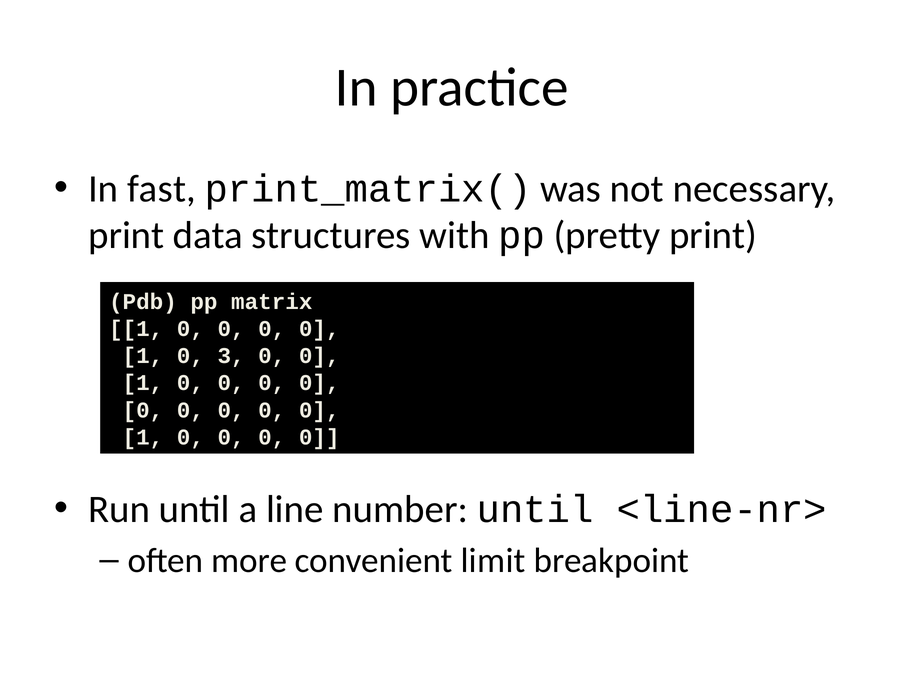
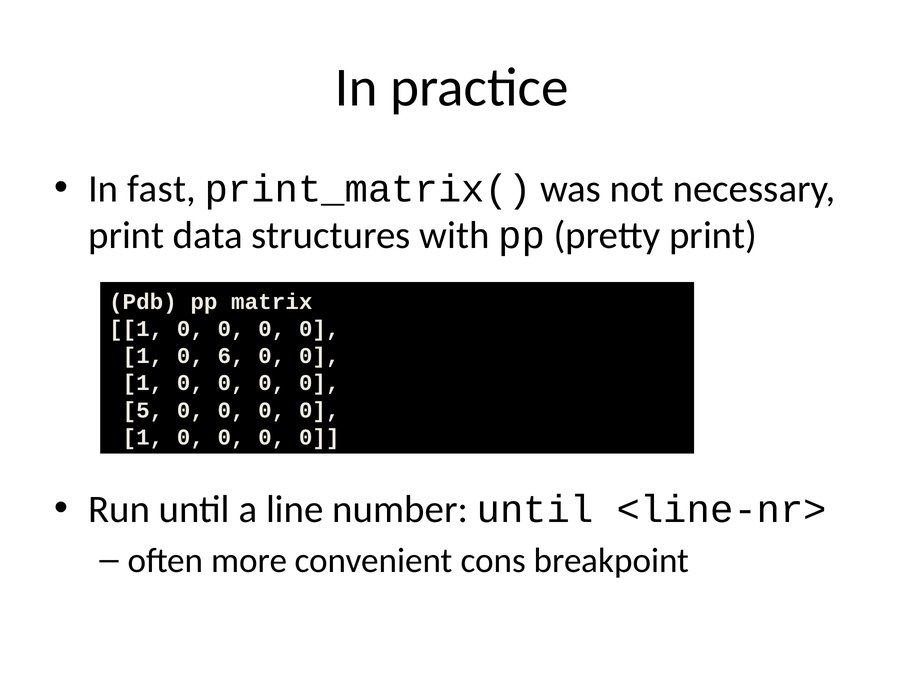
3: 3 -> 6
0 at (143, 410): 0 -> 5
limit: limit -> cons
